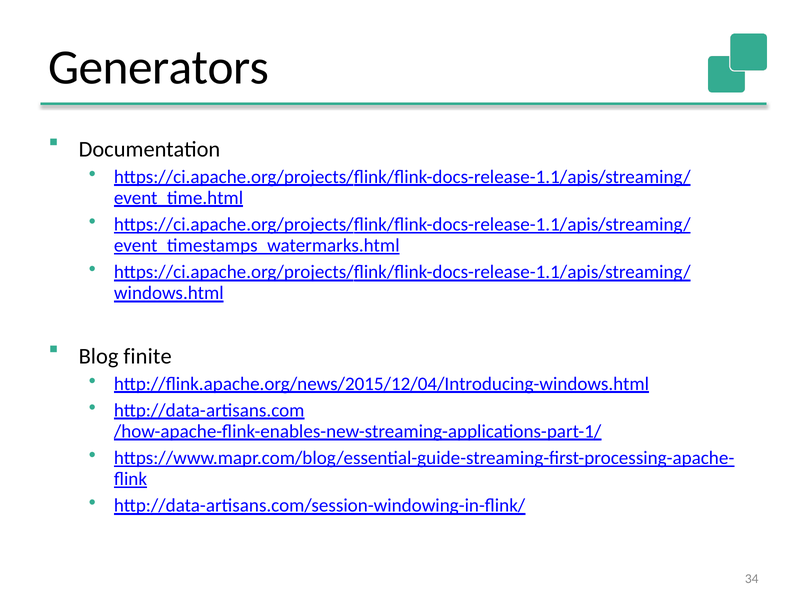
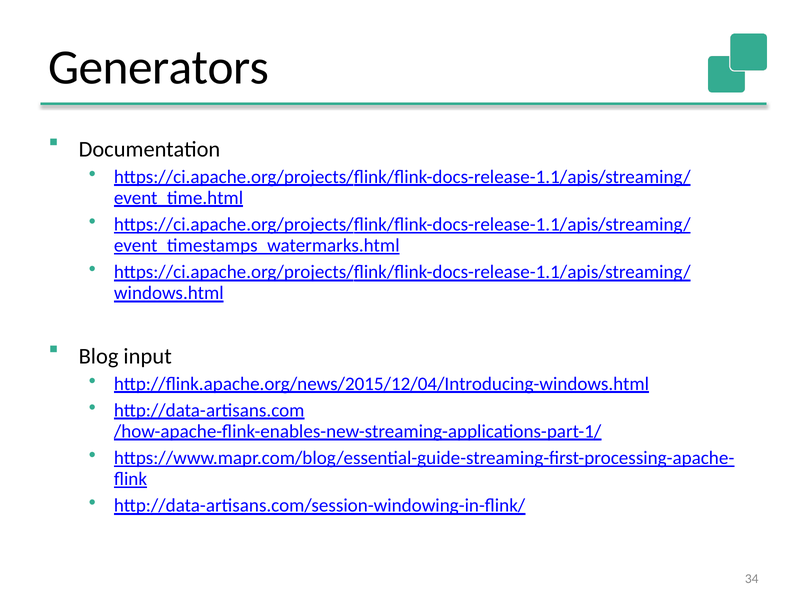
finite: finite -> input
